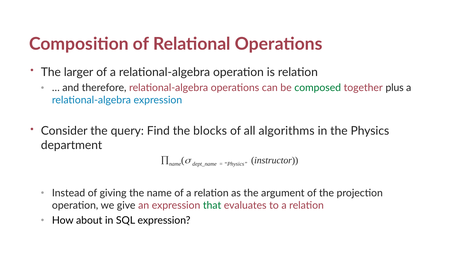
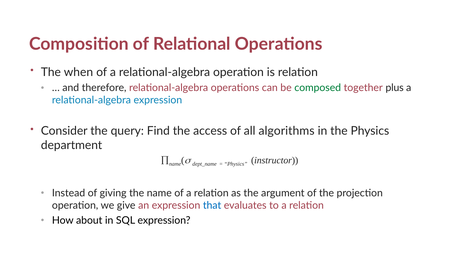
larger: larger -> when
blocks: blocks -> access
that colour: green -> blue
